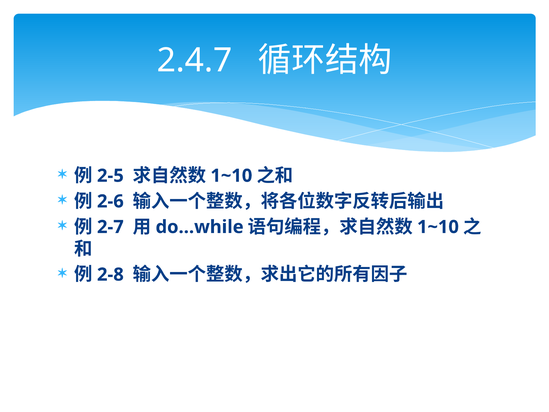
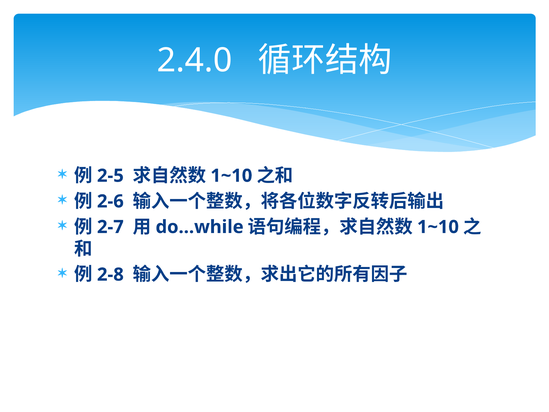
2.4.7: 2.4.7 -> 2.4.0
